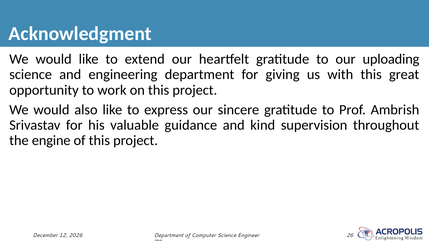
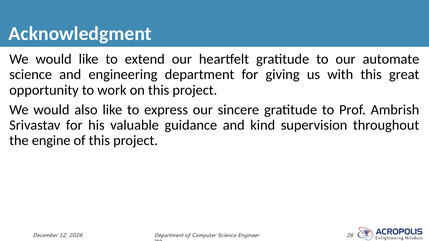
uploading: uploading -> automate
